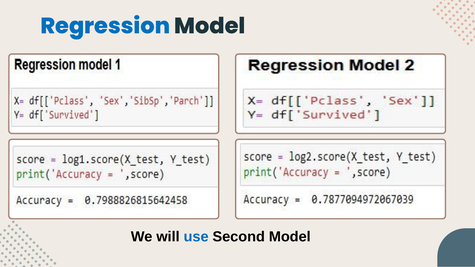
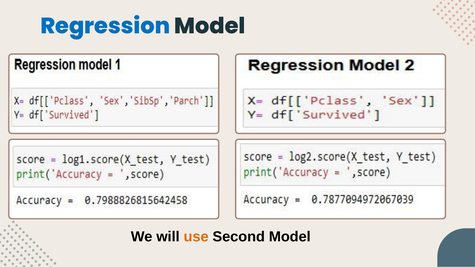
use colour: blue -> orange
